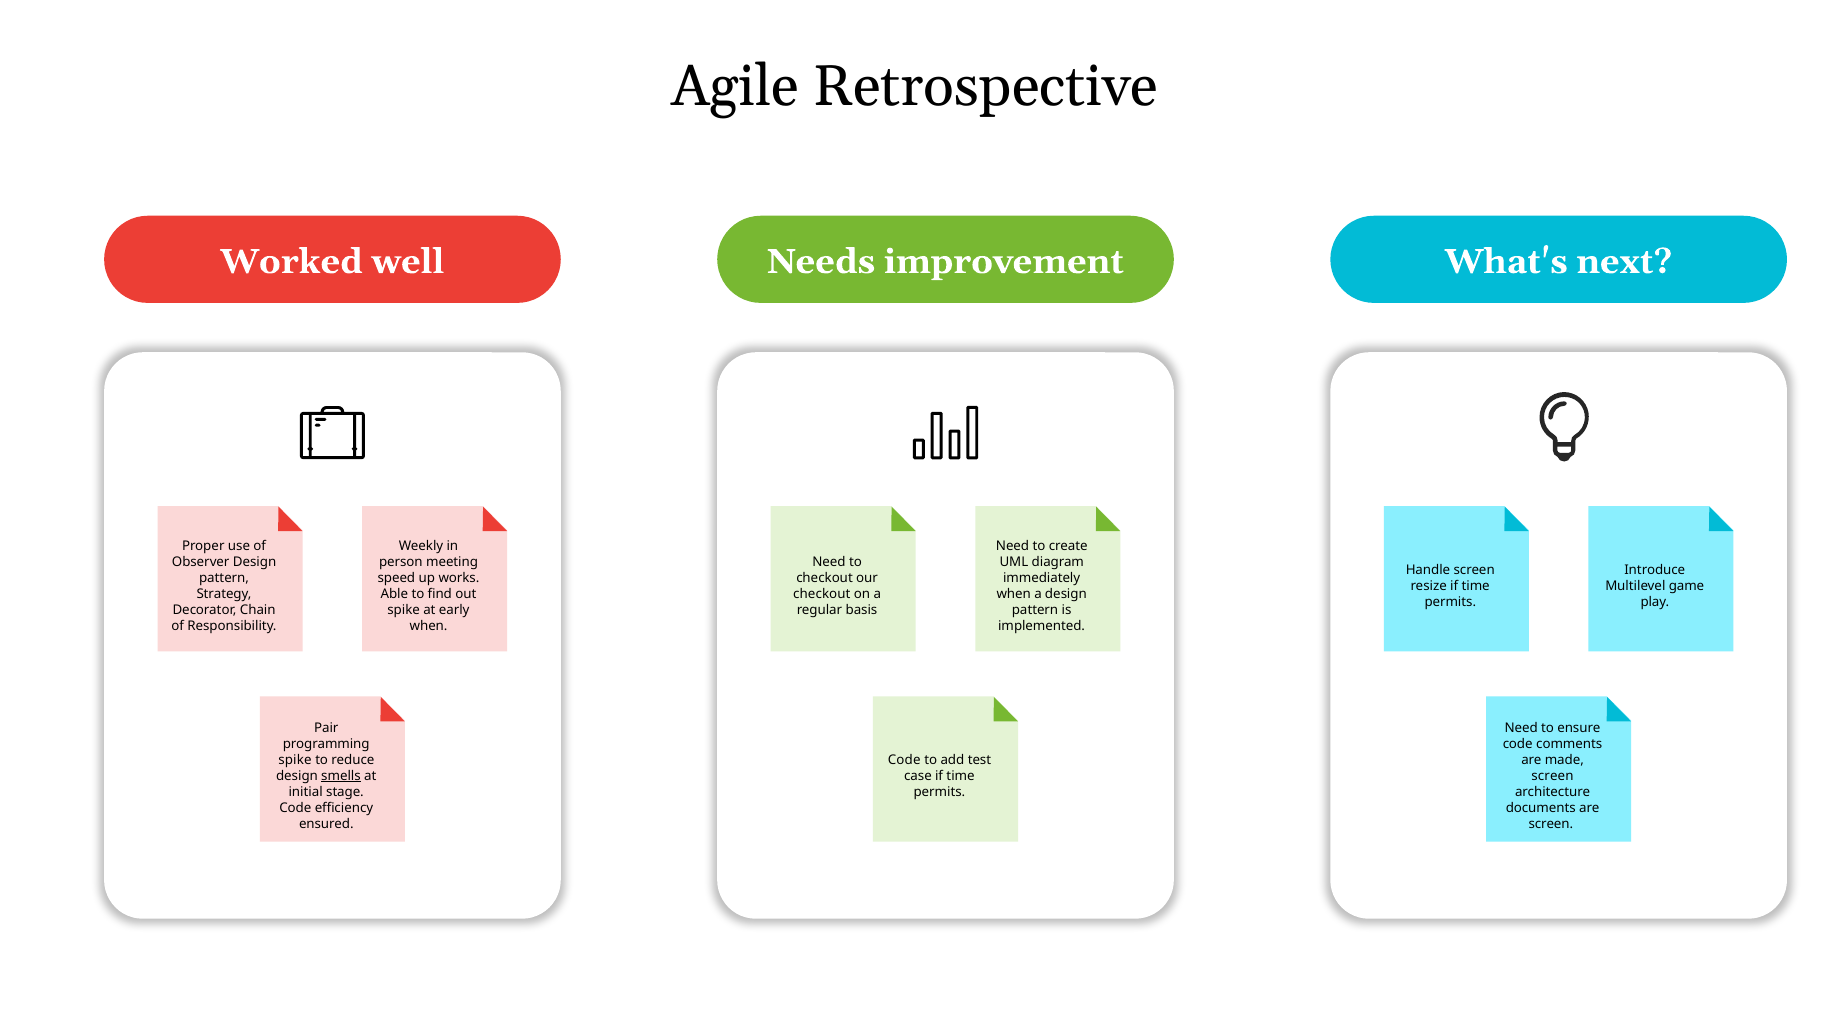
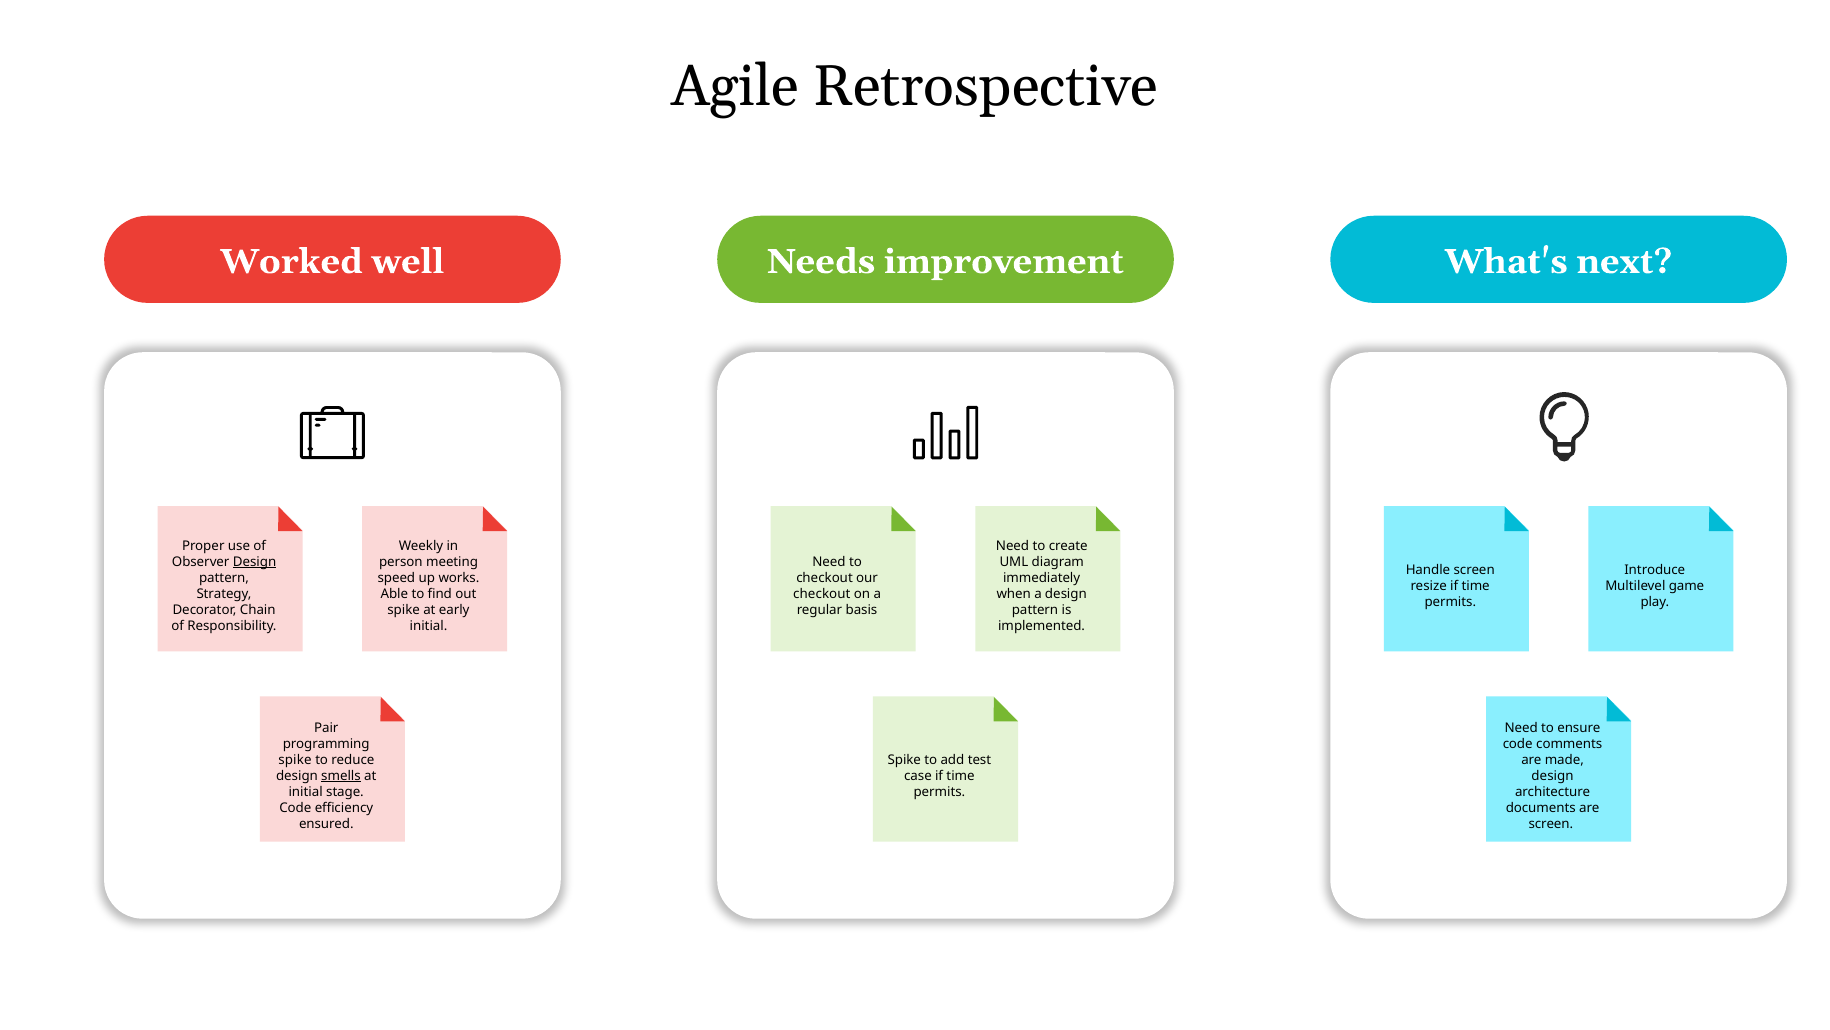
Design at (255, 561) underline: none -> present
when at (429, 625): when -> initial
Code at (904, 759): Code -> Spike
screen at (1553, 775): screen -> design
